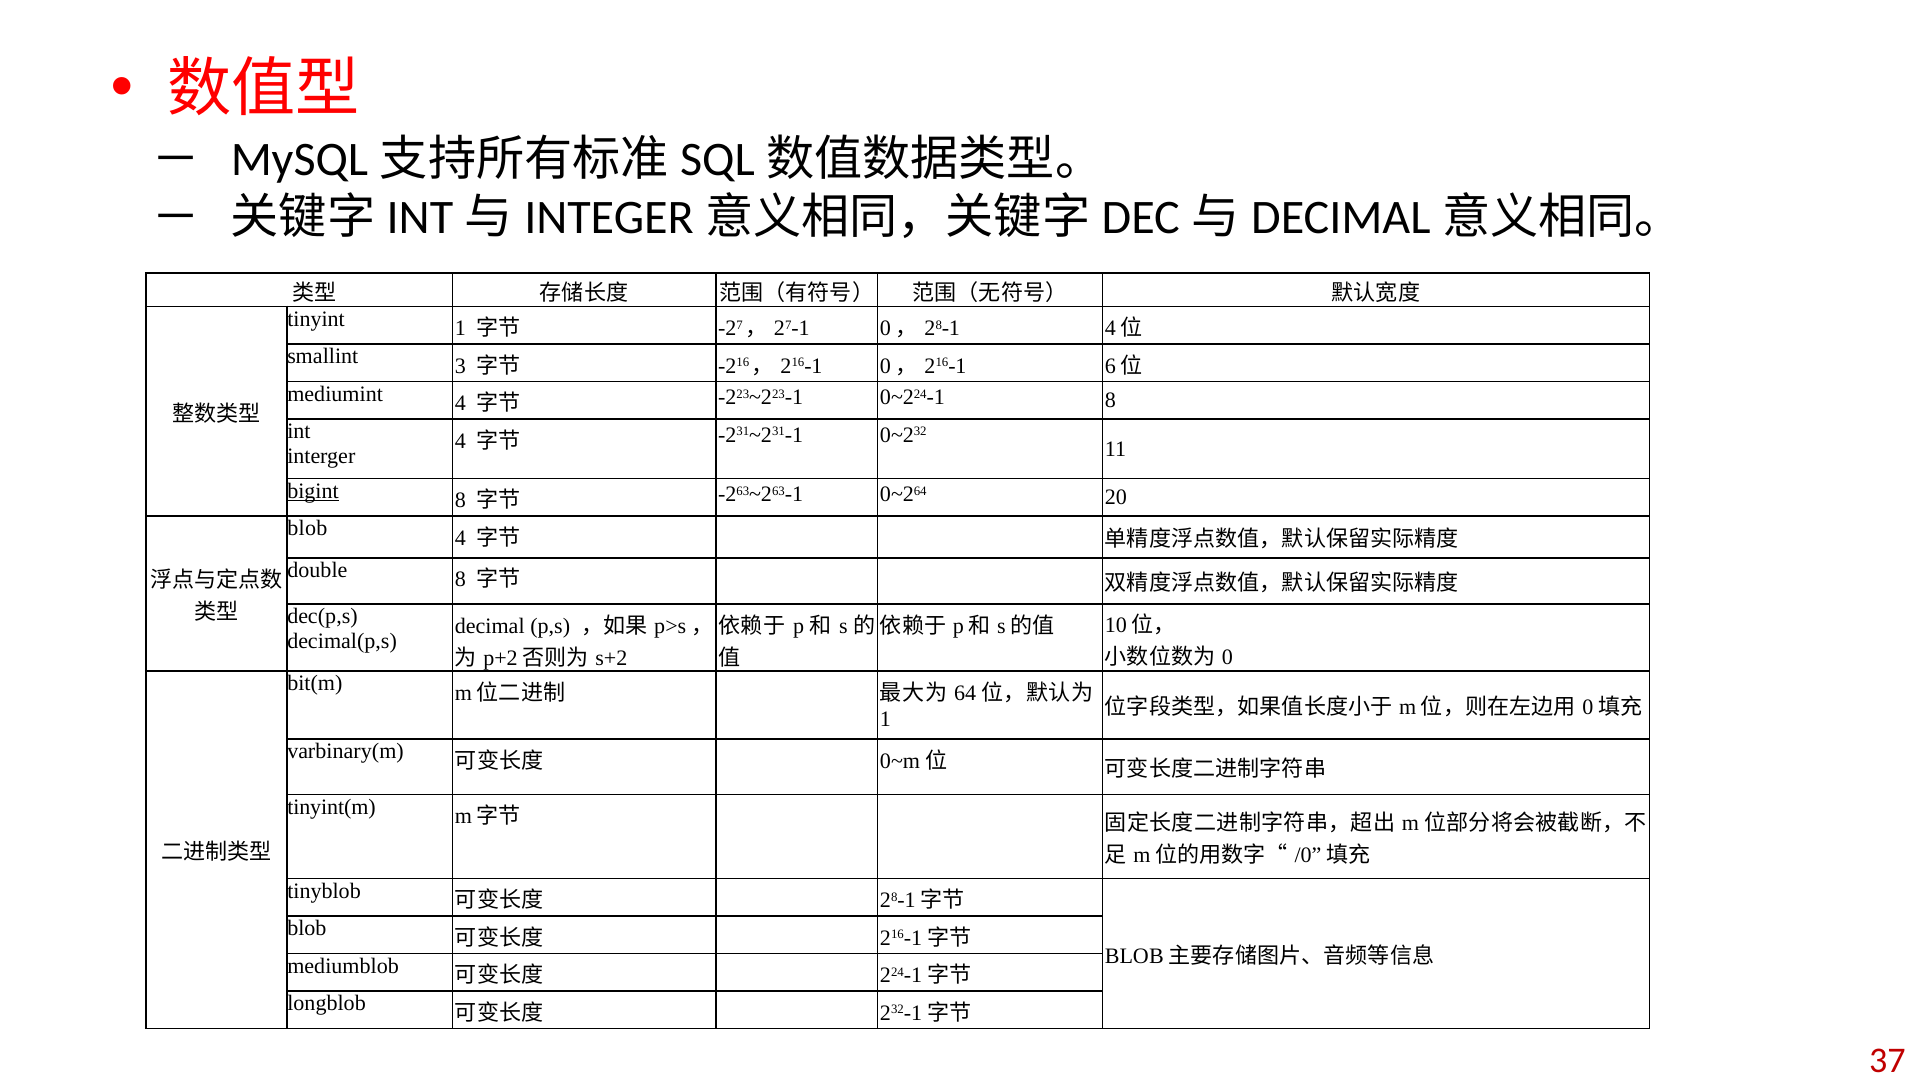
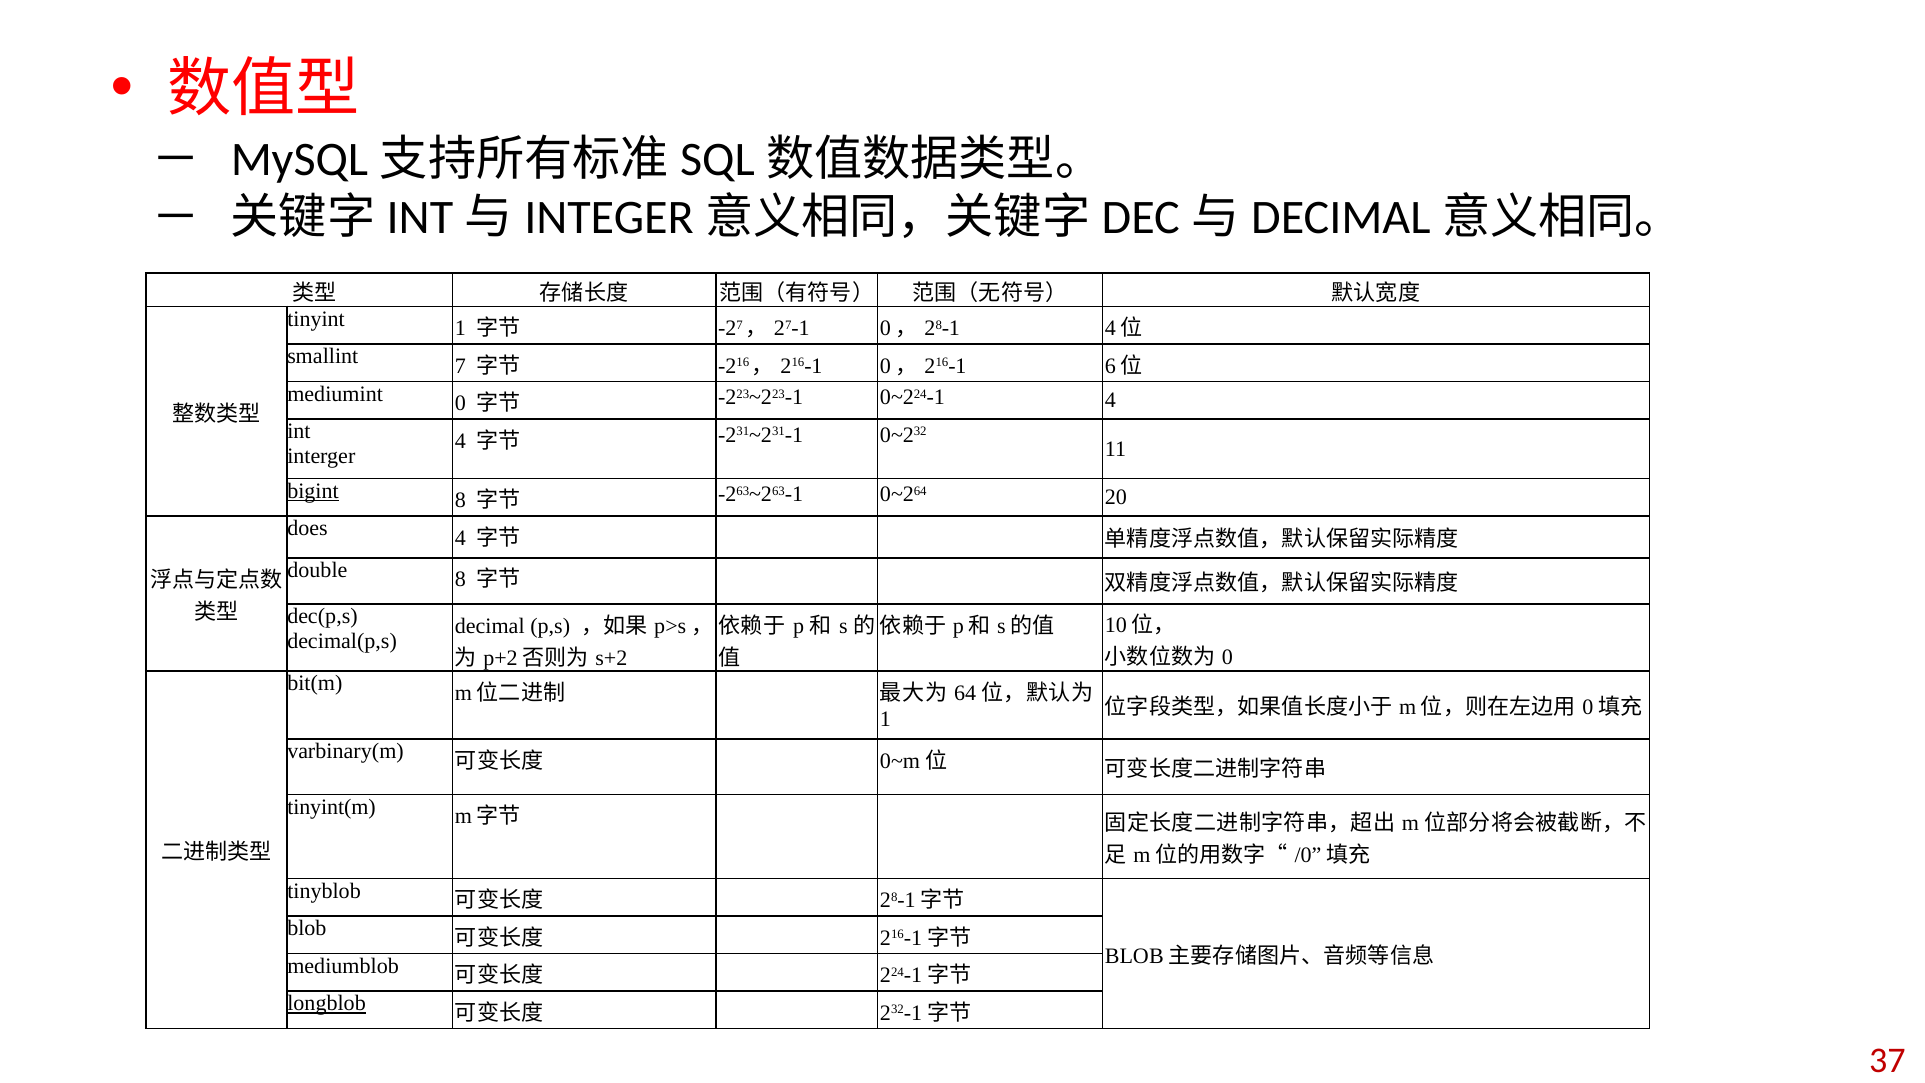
3: 3 -> 7
mediumint 4: 4 -> 0
0~224-1 8: 8 -> 4
blob at (307, 528): blob -> does
longblob underline: none -> present
